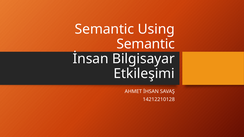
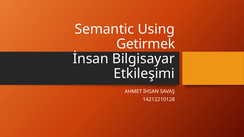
Semantic at (146, 44): Semantic -> Getirmek
